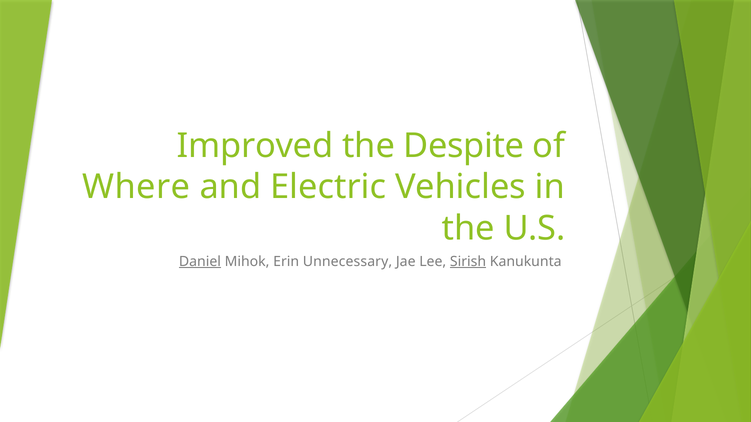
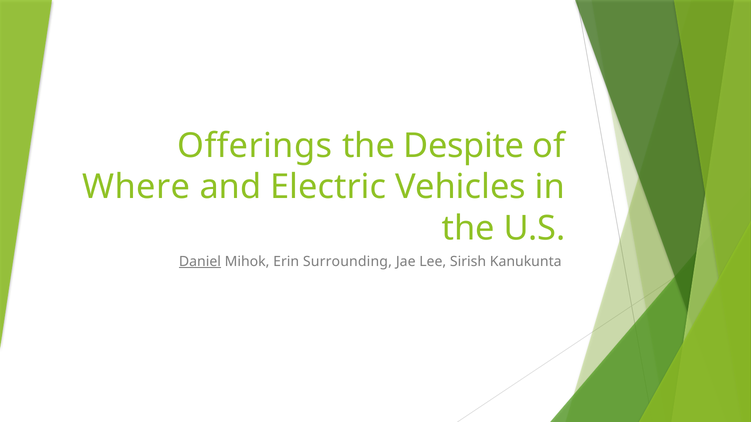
Improved: Improved -> Offerings
Unnecessary: Unnecessary -> Surrounding
Sirish underline: present -> none
